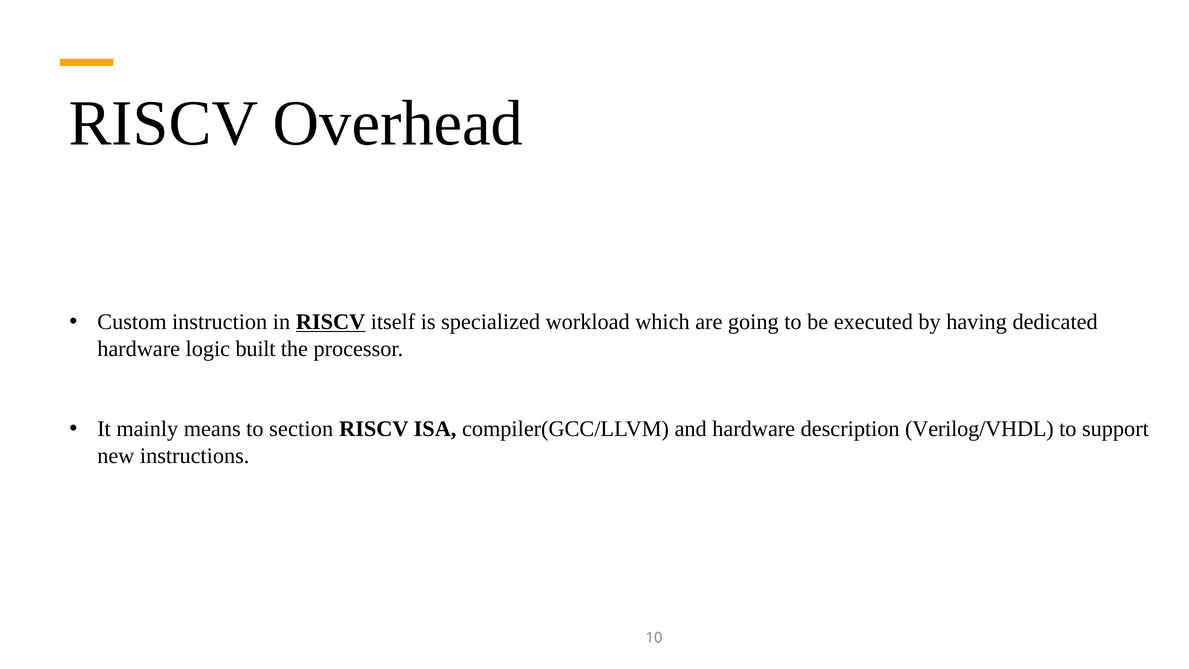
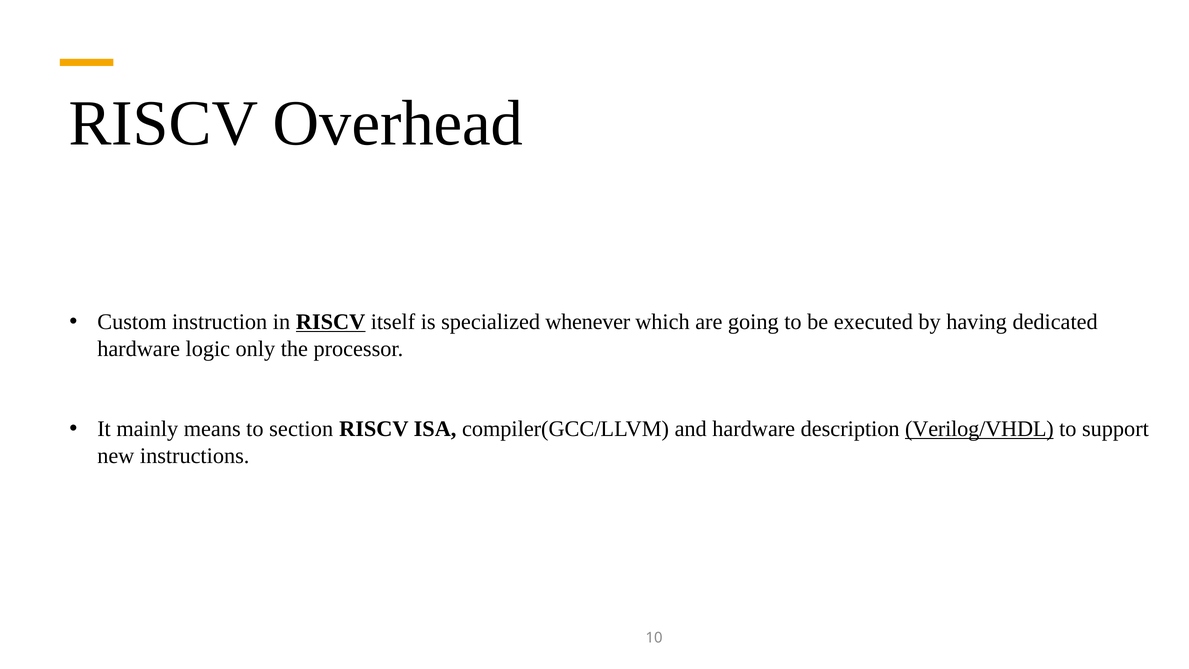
workload: workload -> whenever
built: built -> only
Verilog/VHDL underline: none -> present
